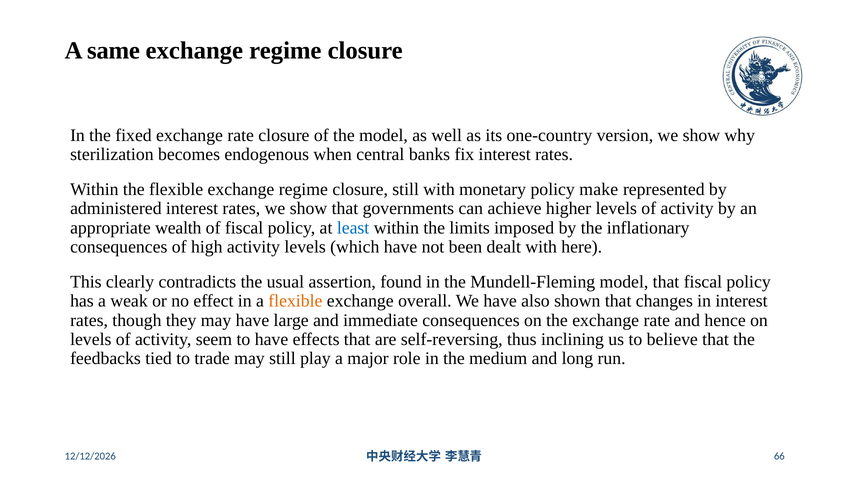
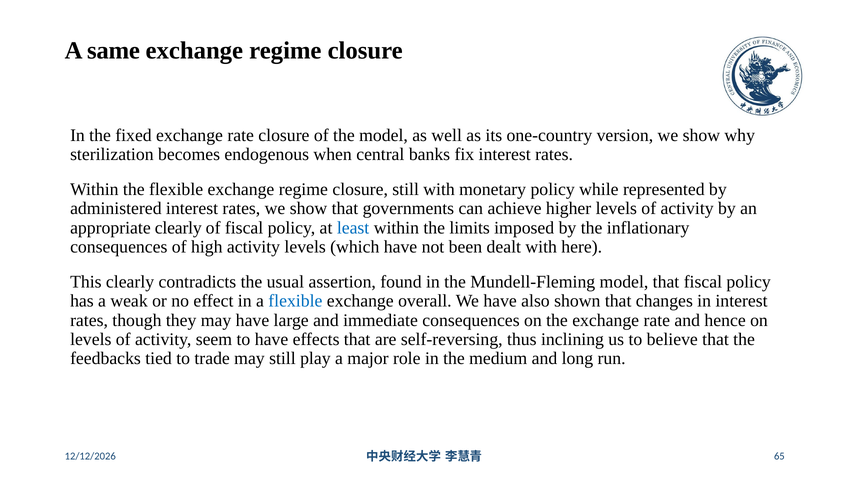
make: make -> while
appropriate wealth: wealth -> clearly
flexible at (295, 301) colour: orange -> blue
66: 66 -> 65
